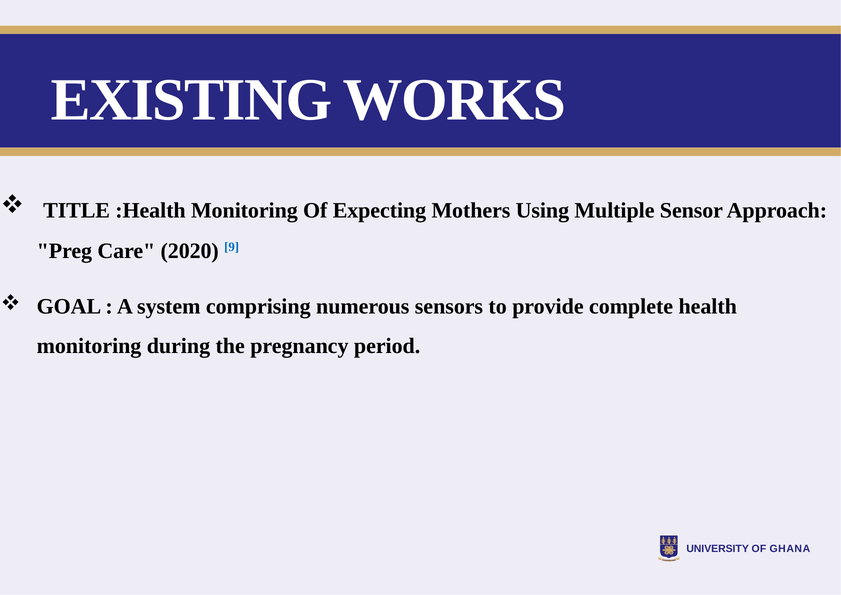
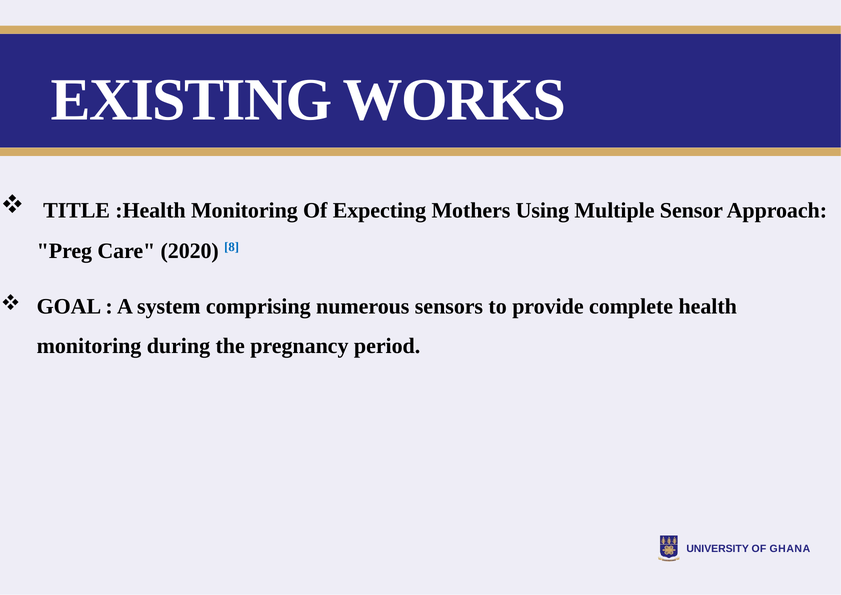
9: 9 -> 8
